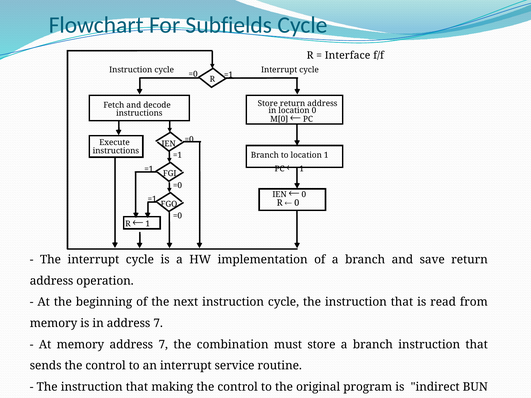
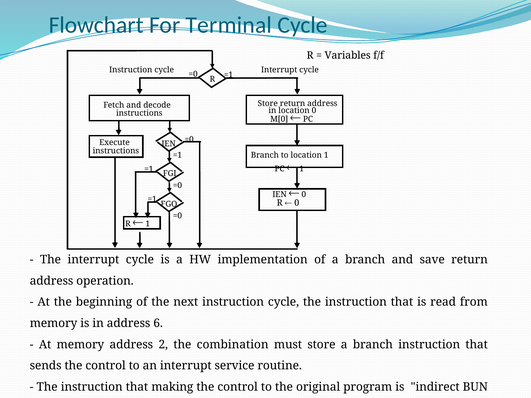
Subfields: Subfields -> Terminal
Interface: Interface -> Variables
in address 7: 7 -> 6
memory address 7: 7 -> 2
